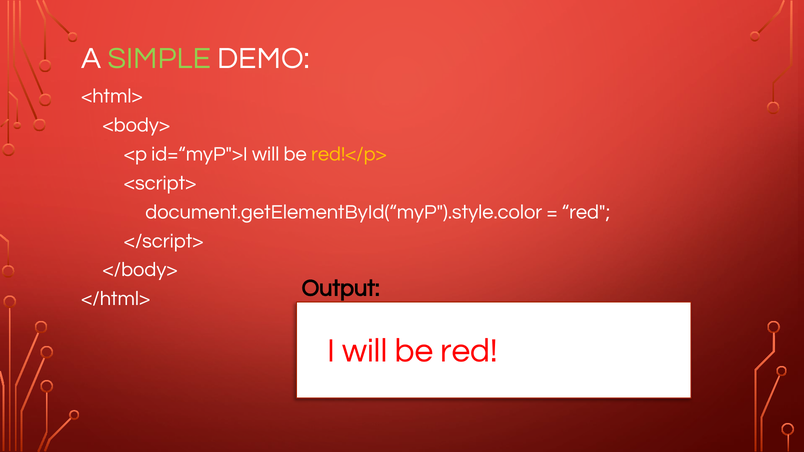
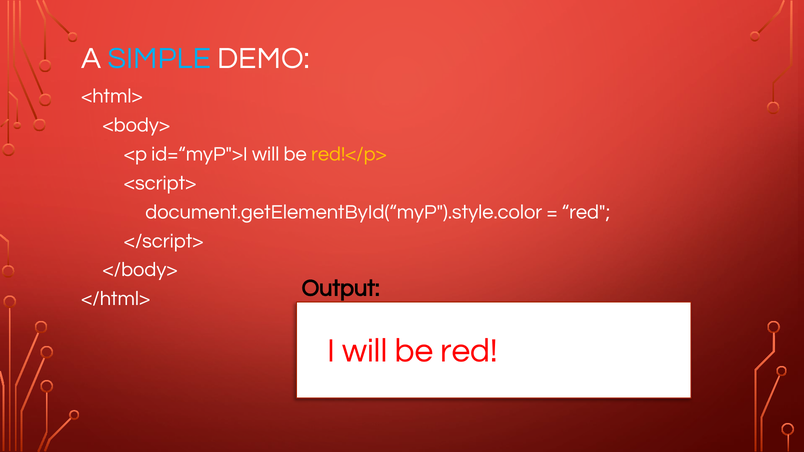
SIMPLE colour: light green -> light blue
